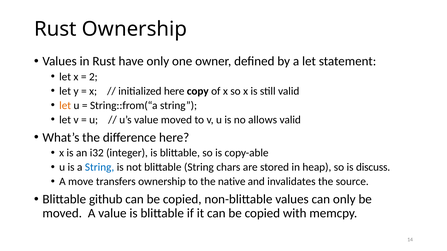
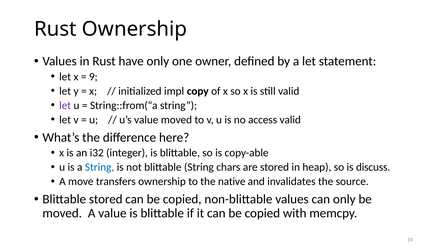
2: 2 -> 9
initialized here: here -> impl
let at (65, 106) colour: orange -> purple
allows: allows -> access
Blittable github: github -> stored
